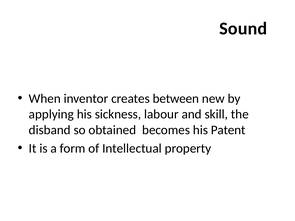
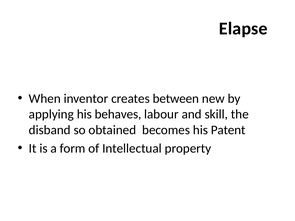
Sound: Sound -> Elapse
sickness: sickness -> behaves
